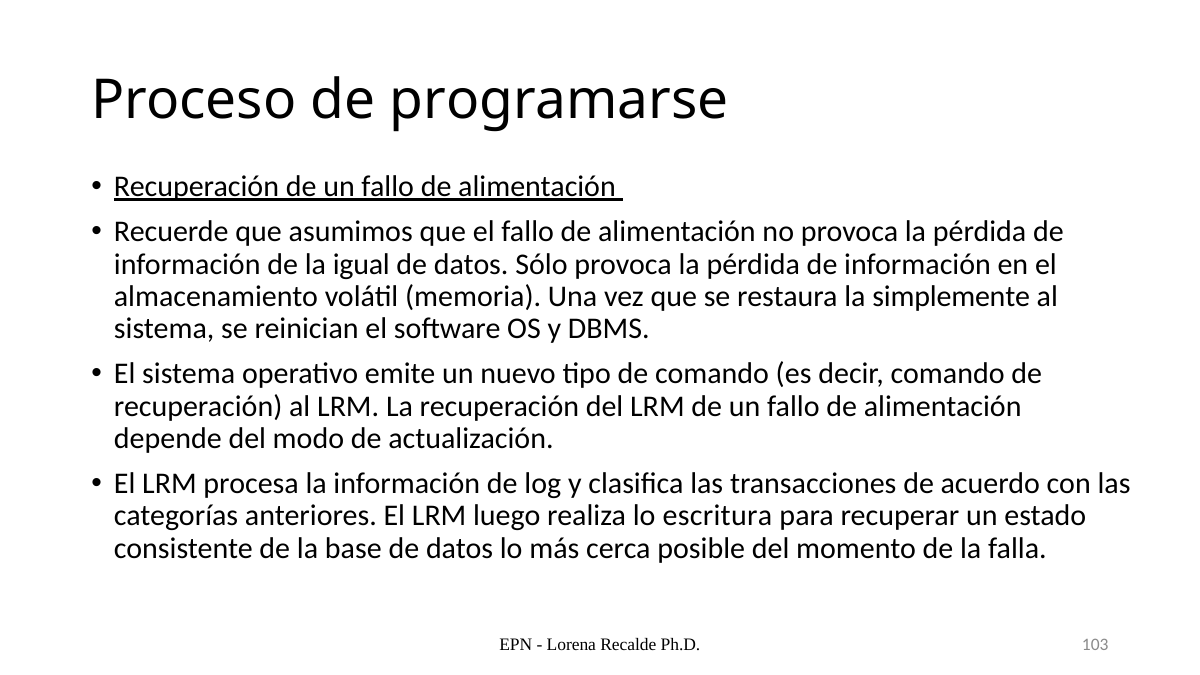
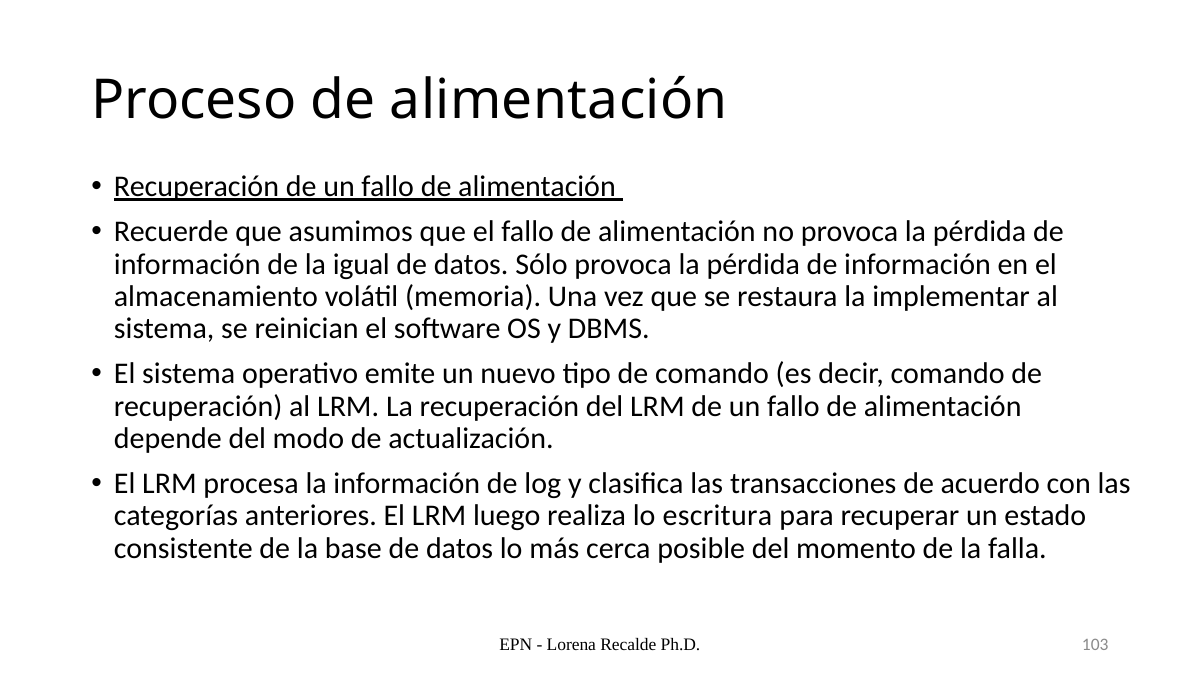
Proceso de programarse: programarse -> alimentación
simplemente: simplemente -> implementar
